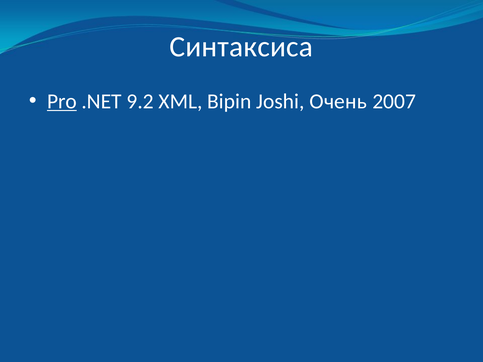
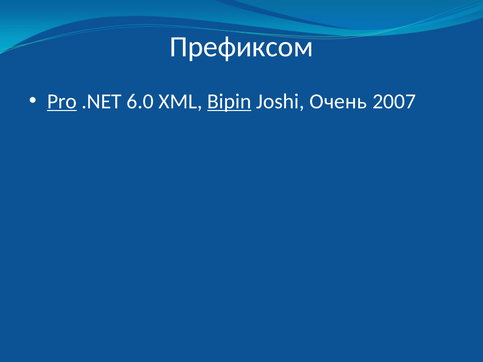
Синтаксиса: Синтаксиса -> Префиксом
9.2: 9.2 -> 6.0
Bipin underline: none -> present
